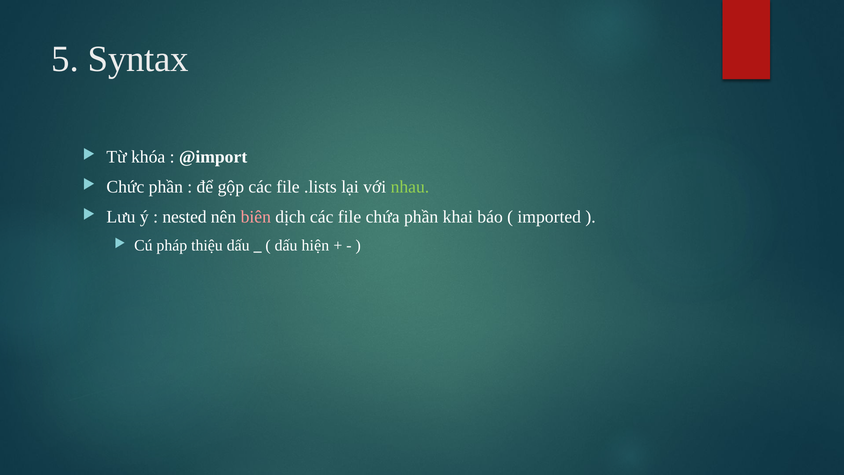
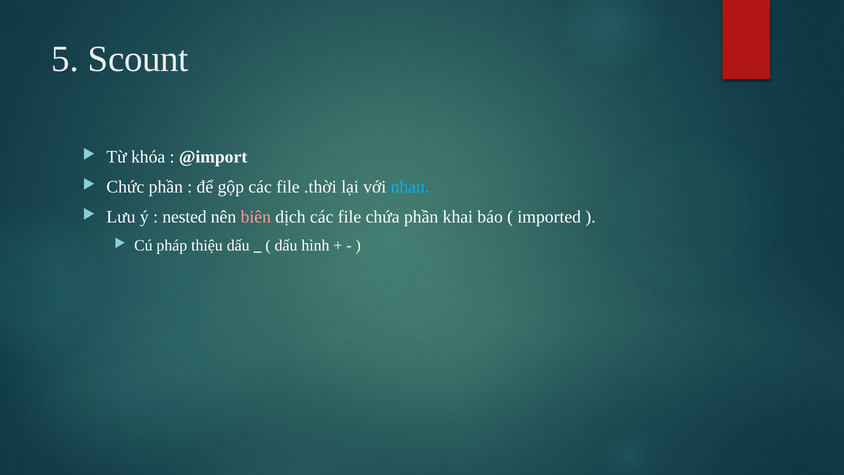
Syntax: Syntax -> Scount
.lists: .lists -> .thời
nhau colour: light green -> light blue
hiện: hiện -> hình
